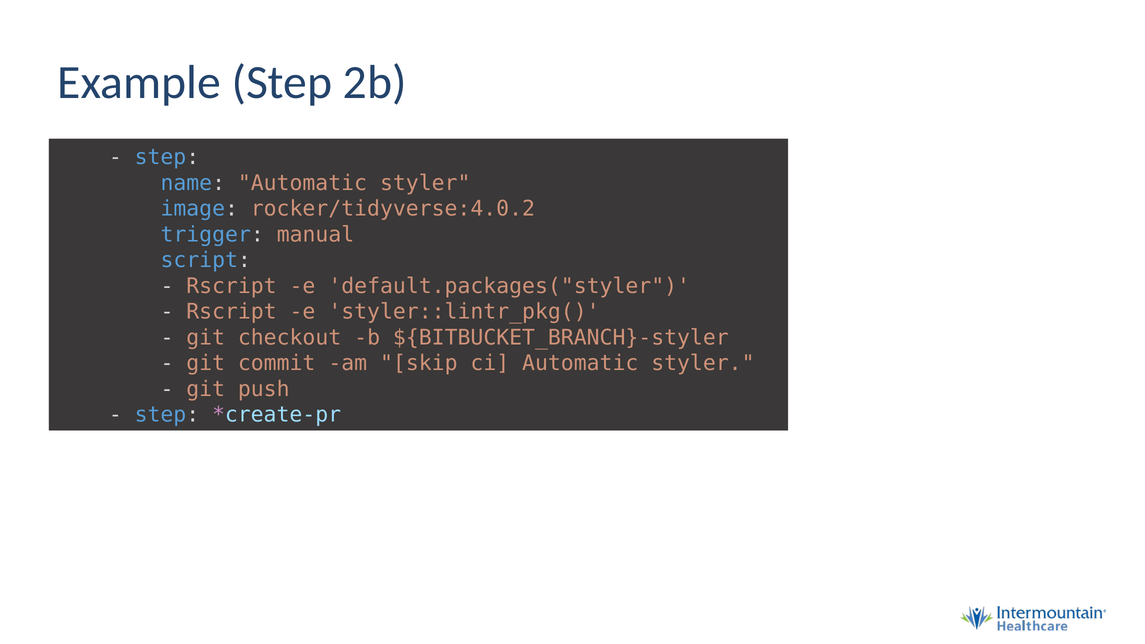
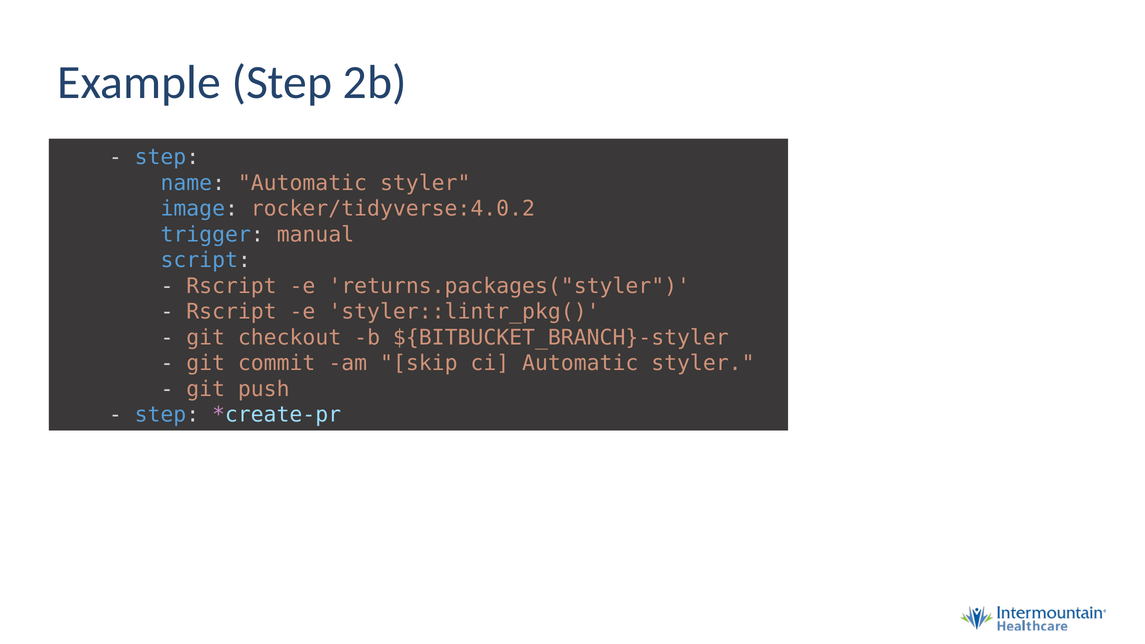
default.packages("styler: default.packages("styler -> returns.packages("styler
